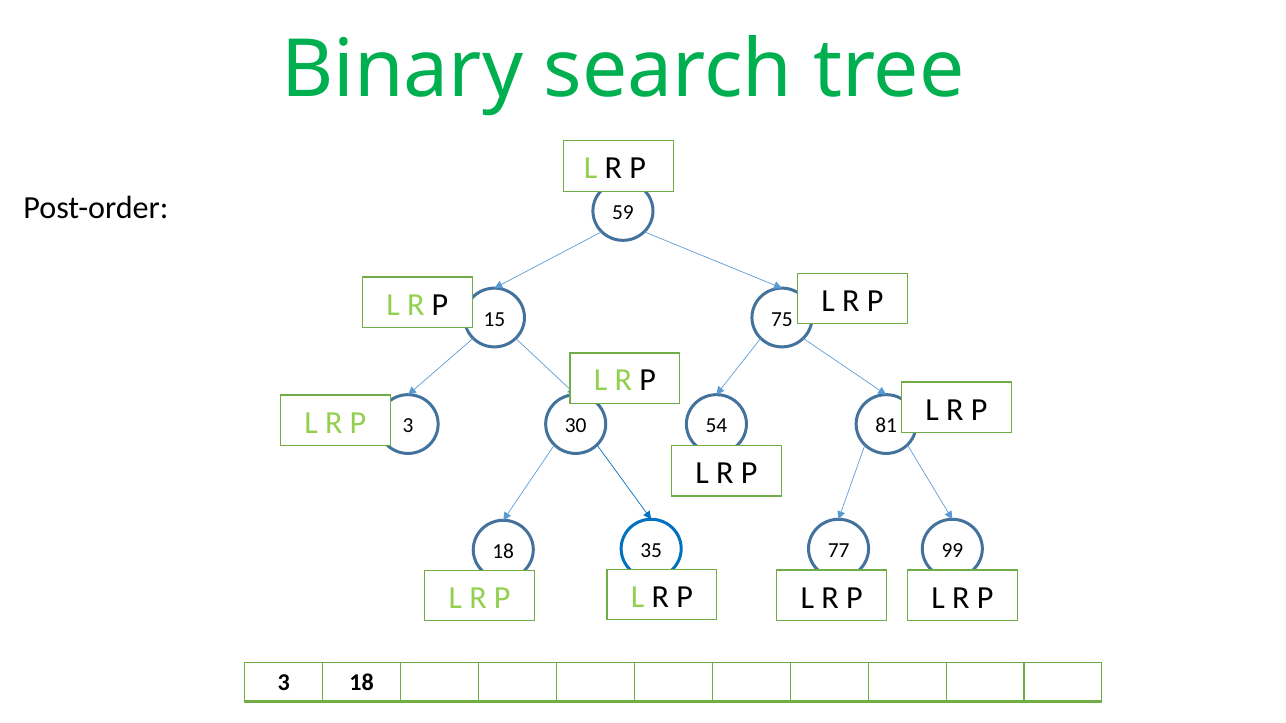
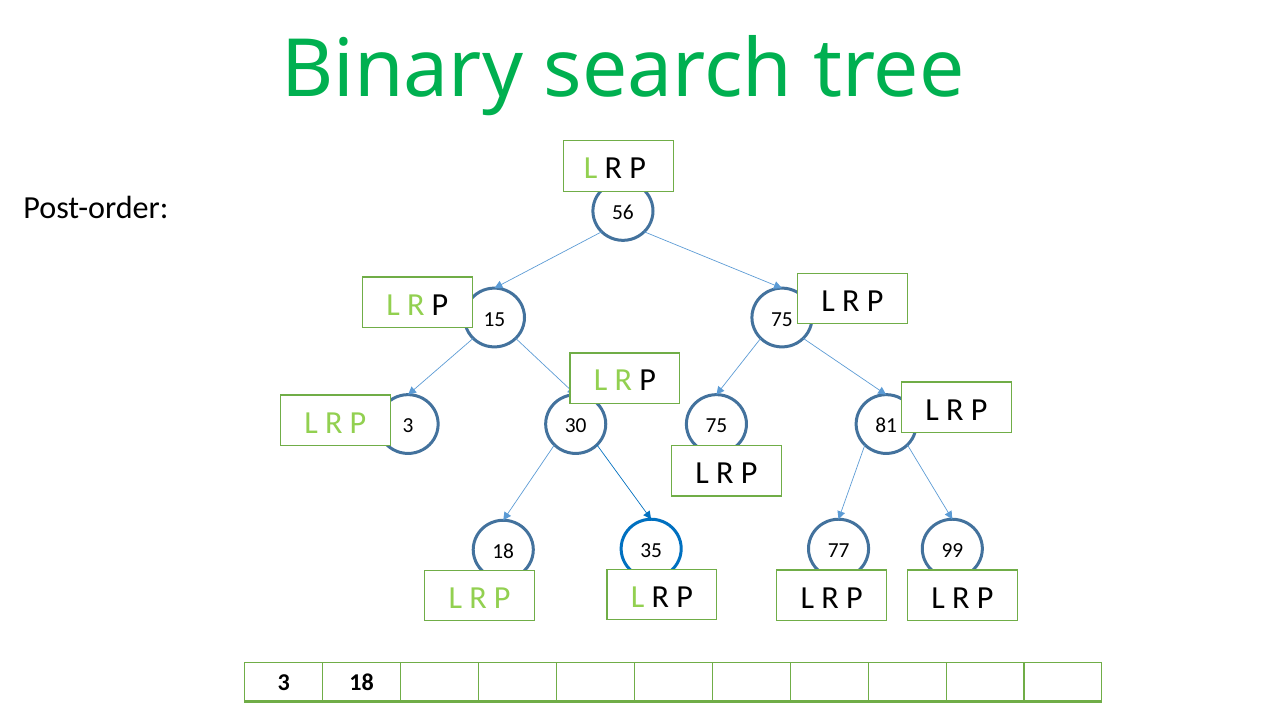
59: 59 -> 56
30 54: 54 -> 75
